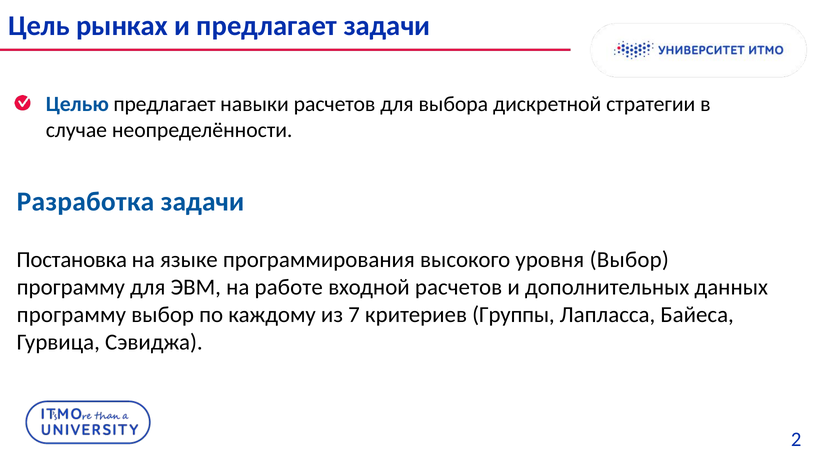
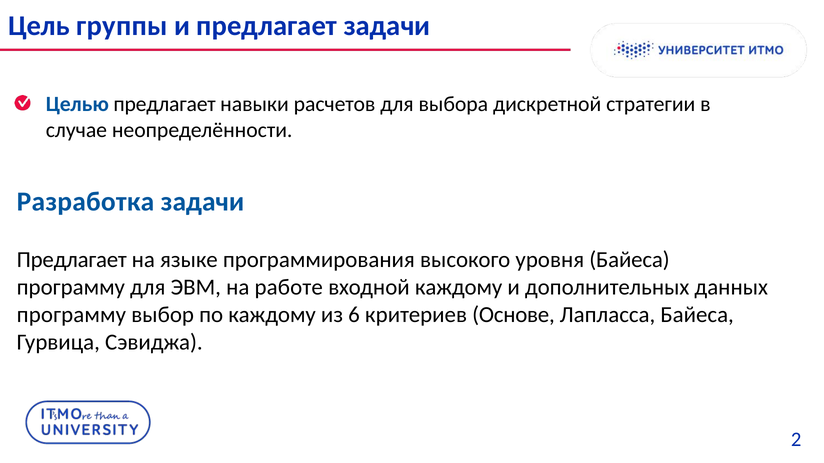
рынках: рынках -> группы
Постановка at (72, 260): Постановка -> Предлагает
уровня Выбор: Выбор -> Байеса
входной расчетов: расчетов -> каждому
7: 7 -> 6
Группы: Группы -> Основе
